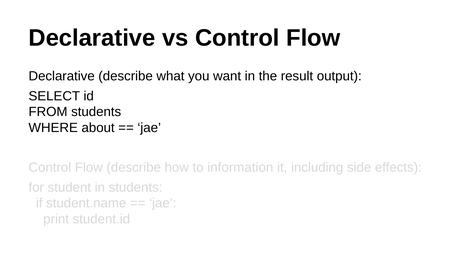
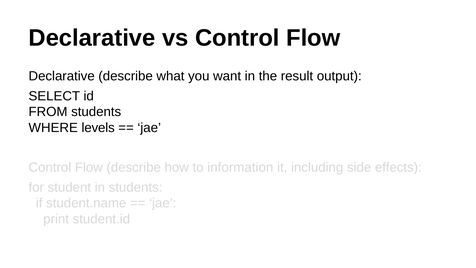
about: about -> levels
